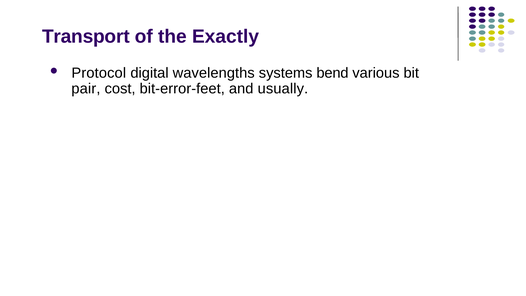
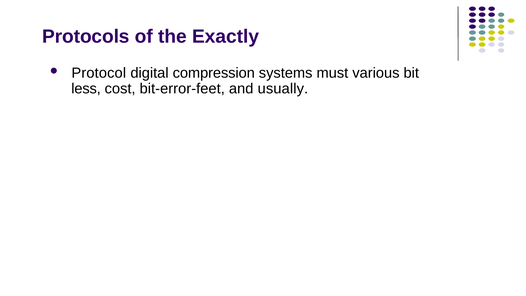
Transport: Transport -> Protocols
wavelengths: wavelengths -> compression
bend: bend -> must
pair: pair -> less
